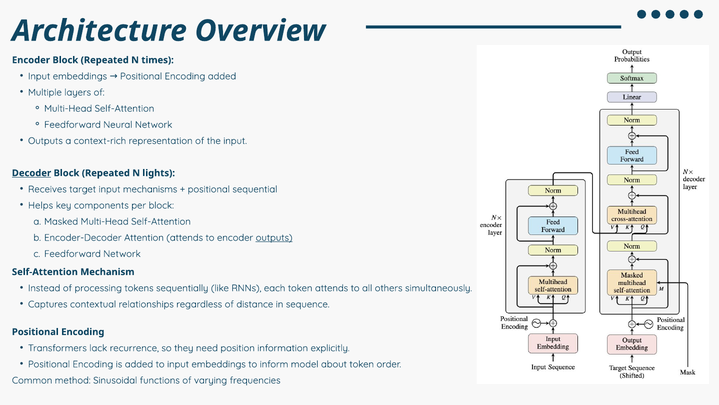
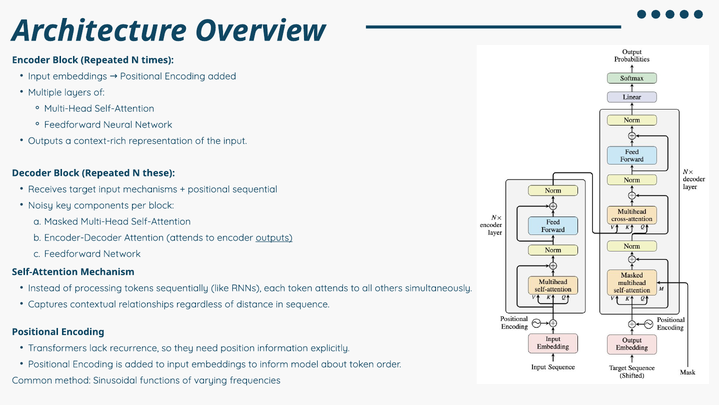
Decoder underline: present -> none
lights: lights -> these
Helps: Helps -> Noisy
